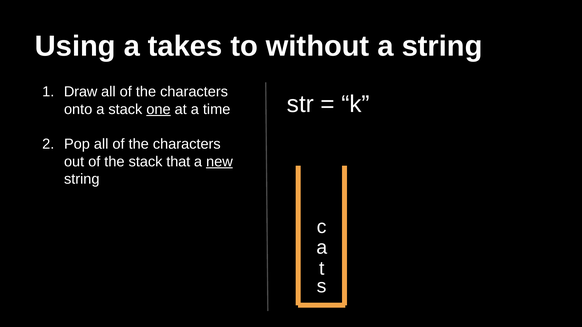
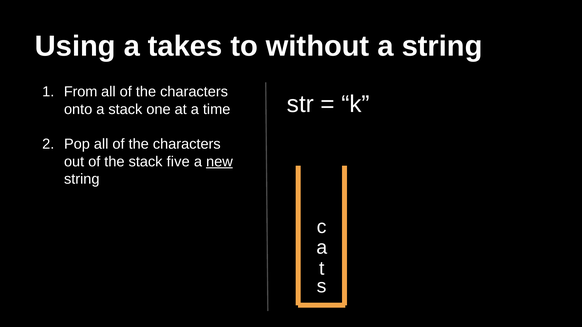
Draw: Draw -> From
one underline: present -> none
that: that -> five
